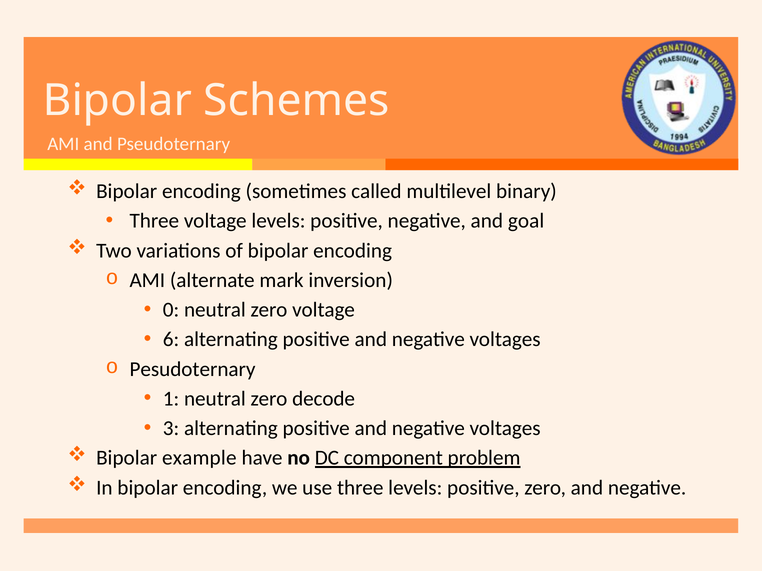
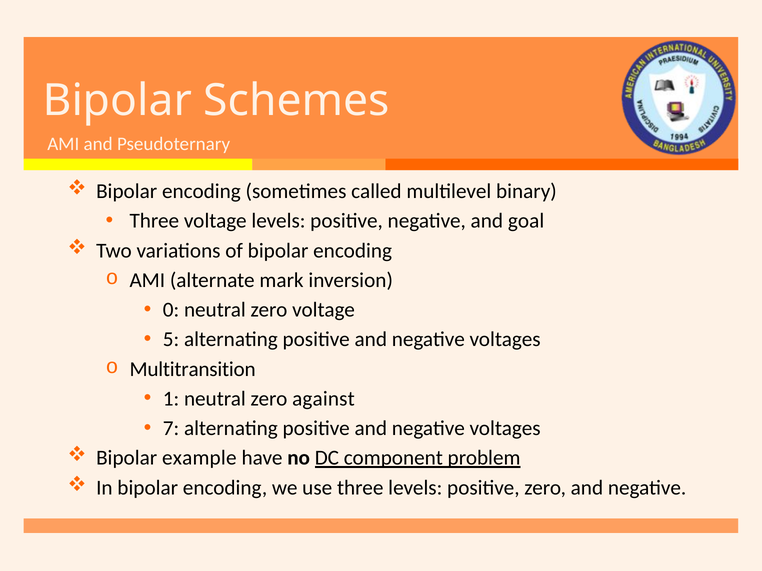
6: 6 -> 5
Pesudoternary: Pesudoternary -> Multitransition
decode: decode -> against
3: 3 -> 7
